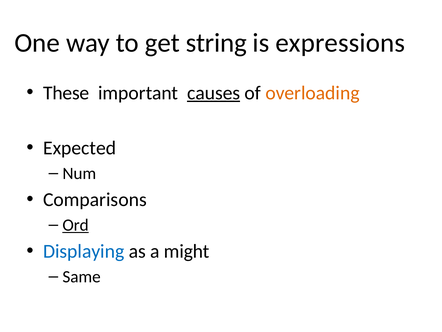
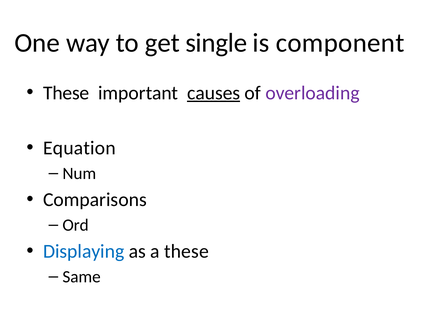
string: string -> single
expressions: expressions -> component
overloading colour: orange -> purple
Expected: Expected -> Equation
Ord underline: present -> none
a might: might -> these
